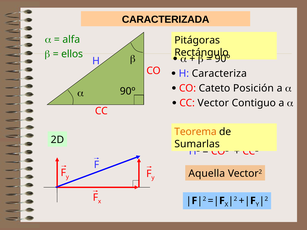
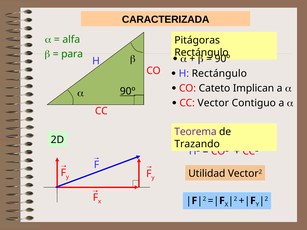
ellos: ellos -> para
H Caracteriza: Caracteriza -> Rectángulo
Posición: Posición -> Implican
90º at (128, 91) underline: none -> present
Teorema colour: orange -> purple
Sumarlas: Sumarlas -> Trazando
Aquella: Aquella -> Utilidad
